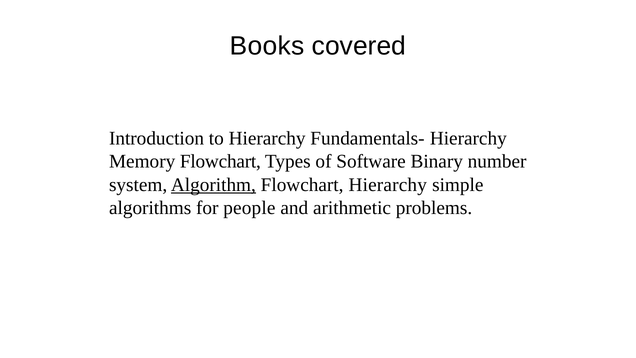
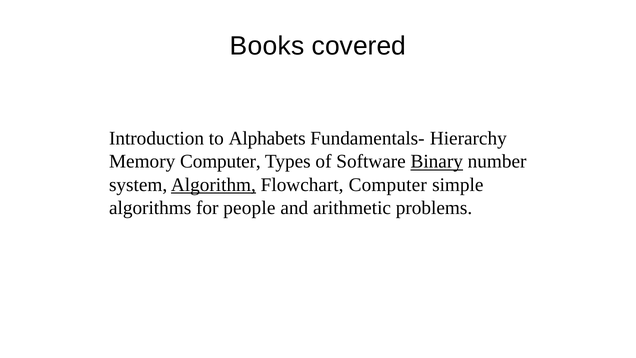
to Hierarchy: Hierarchy -> Alphabets
Memory Flowchart: Flowchart -> Computer
Binary underline: none -> present
Flowchart Hierarchy: Hierarchy -> Computer
